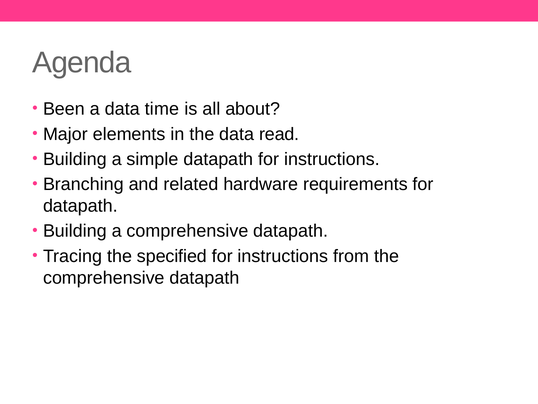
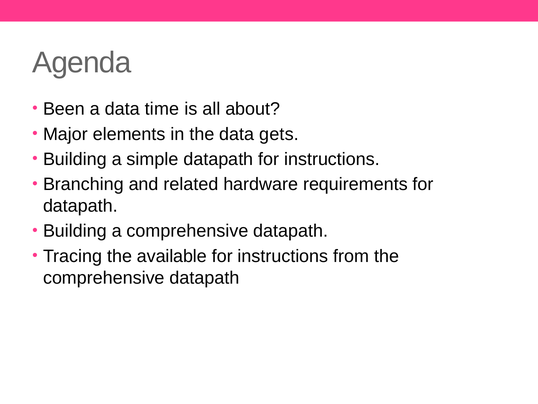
read: read -> gets
specified: specified -> available
